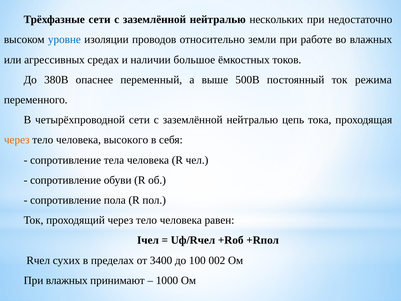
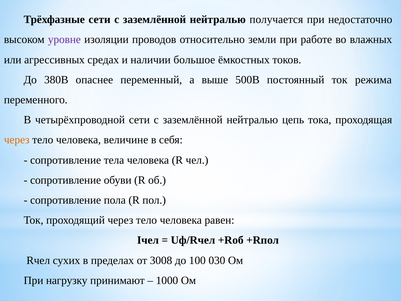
нескольких: нескольких -> получается
уровне colour: blue -> purple
высокого: высокого -> величине
3400: 3400 -> 3008
002: 002 -> 030
При влажных: влажных -> нагрузку
